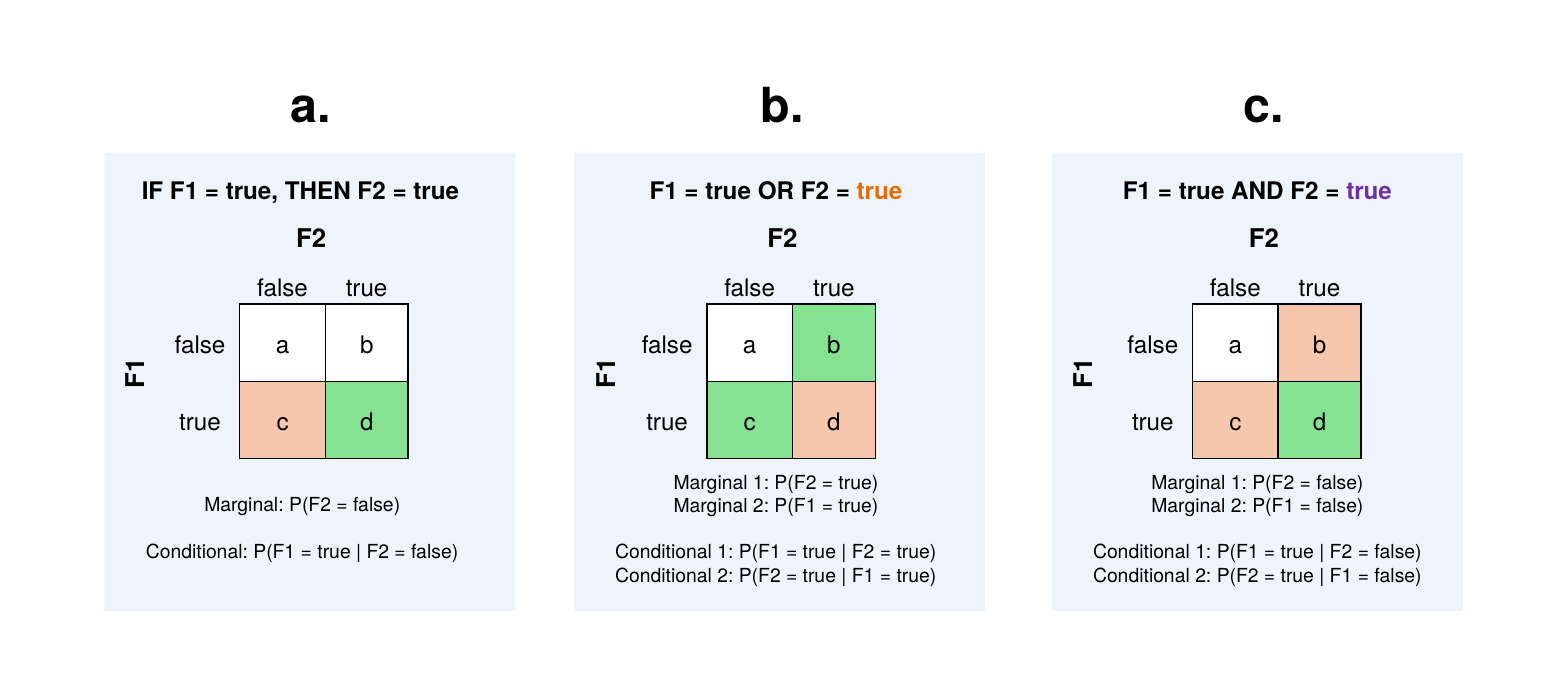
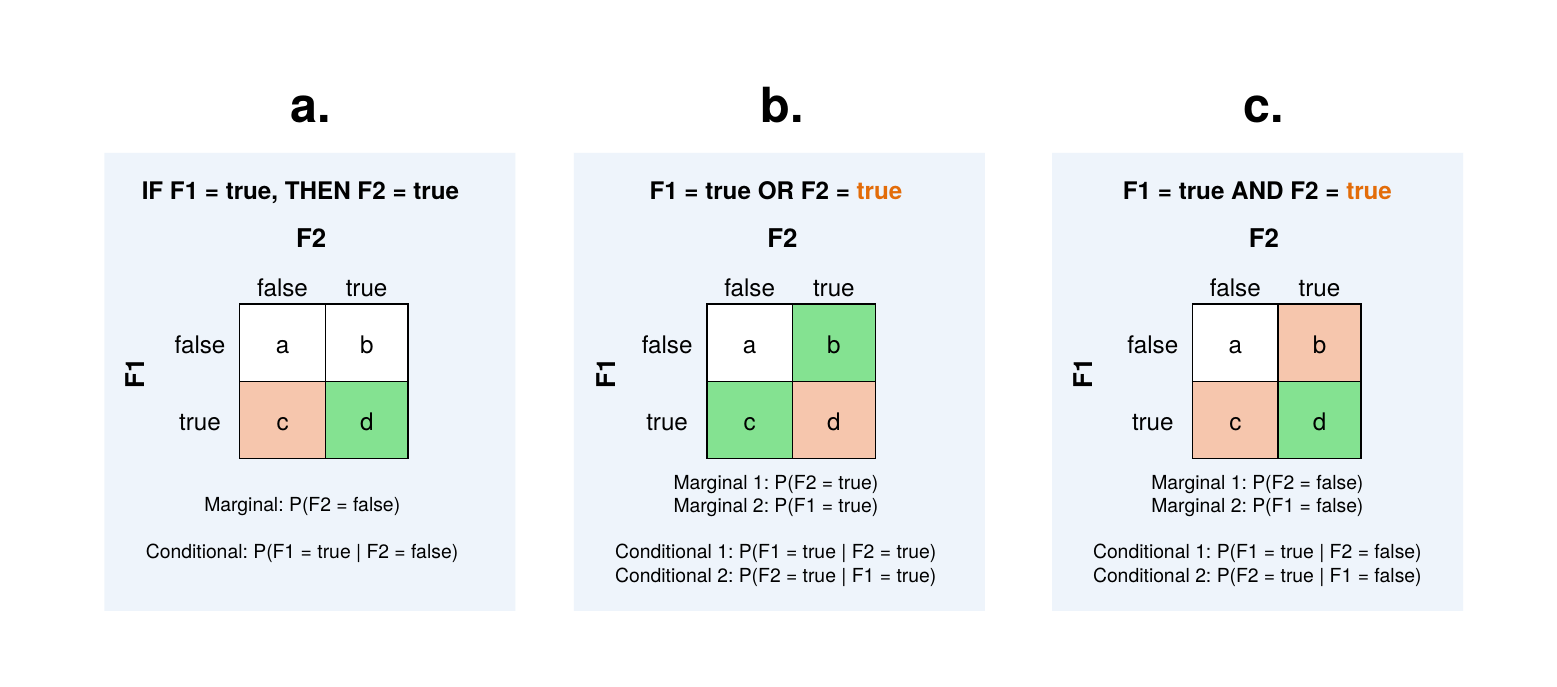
true at (1369, 192) colour: purple -> orange
